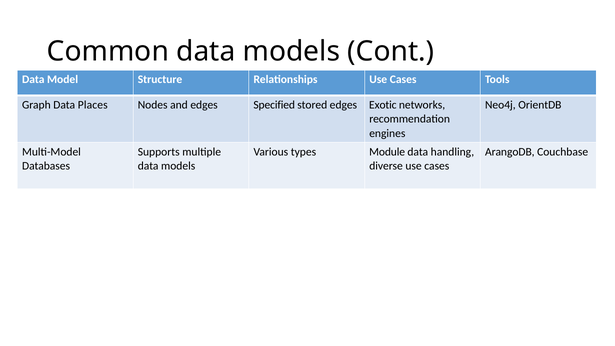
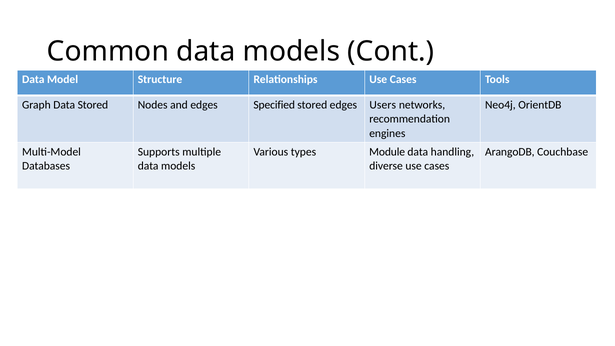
Data Places: Places -> Stored
Exotic: Exotic -> Users
